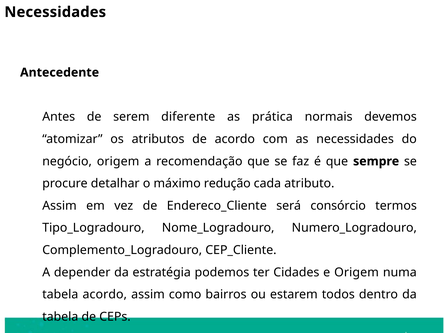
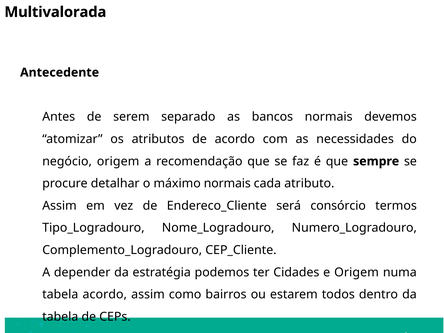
Necessidades at (55, 12): Necessidades -> Multivalorada
diferente: diferente -> separado
prática: prática -> bancos
máximo redução: redução -> normais
